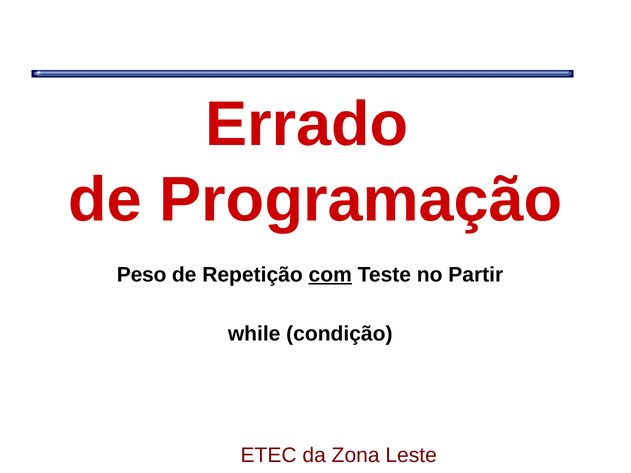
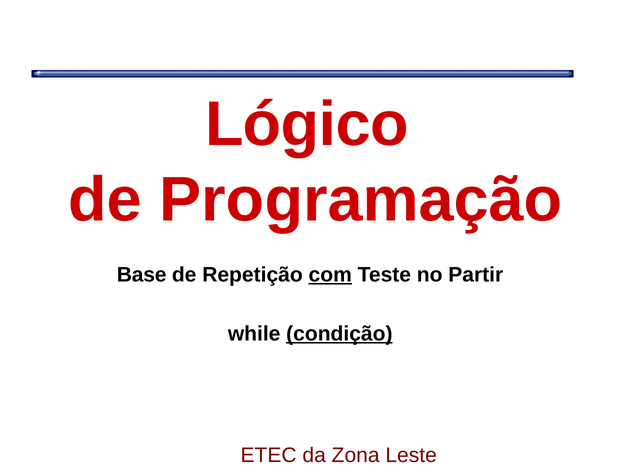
Errado: Errado -> Lógico
Peso: Peso -> Base
condição underline: none -> present
